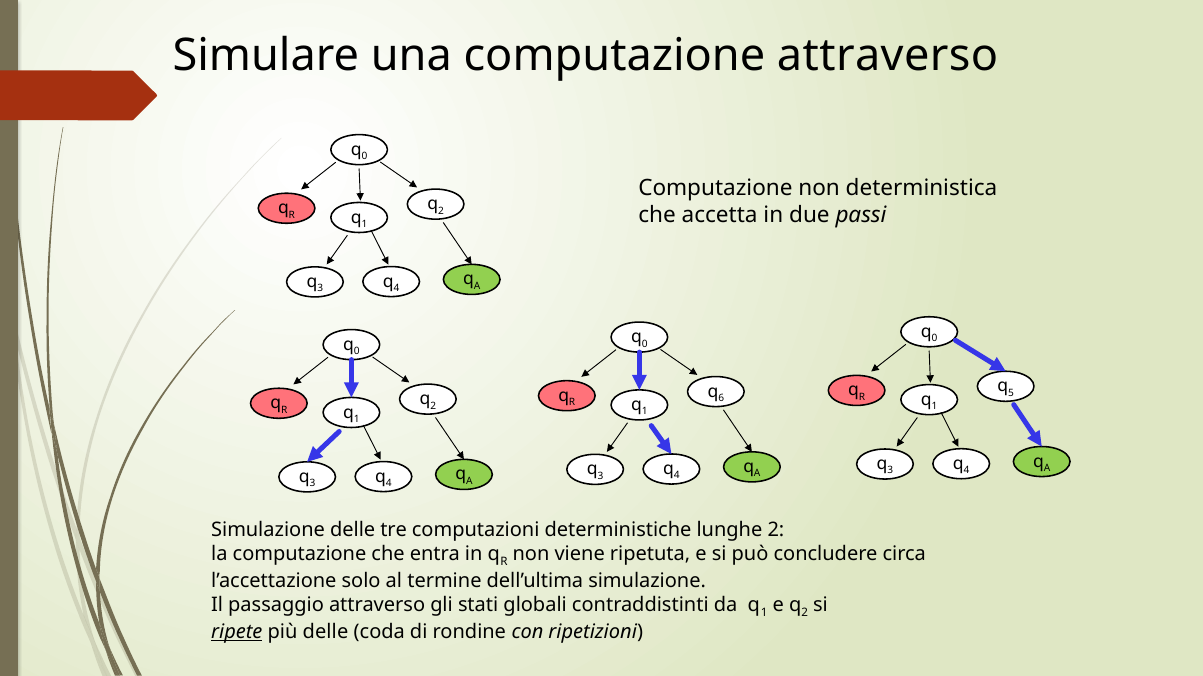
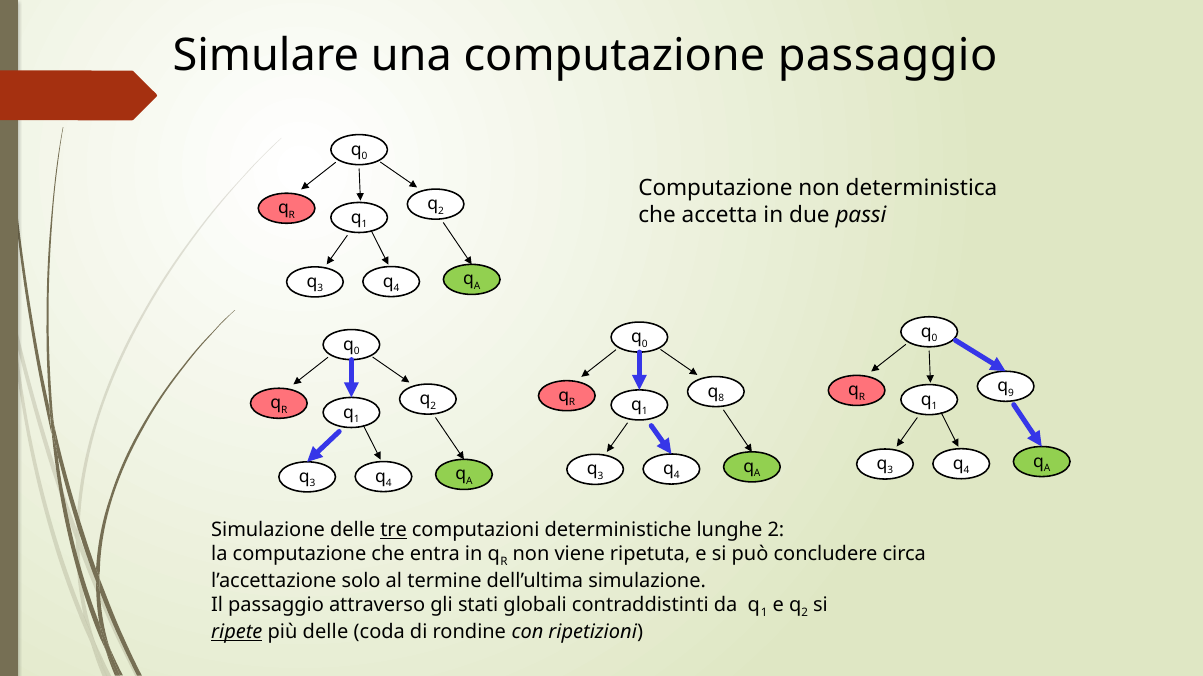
computazione attraverso: attraverso -> passaggio
5: 5 -> 9
6: 6 -> 8
tre underline: none -> present
